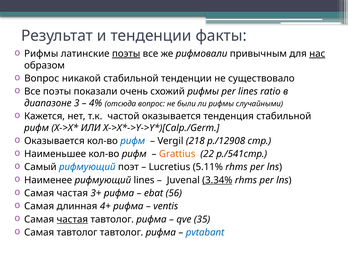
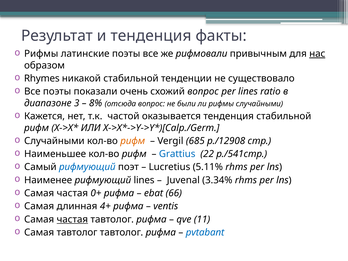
и тенденции: тенденции -> тенденция
поэты at (126, 54) underline: present -> none
Вопрос at (42, 78): Вопрос -> Rhymes
схожий рифмы: рифмы -> вопрос
4%: 4% -> 8%
Оказывается at (54, 141): Оказывается -> Случайными
рифм at (133, 141) colour: blue -> orange
218: 218 -> 685
Grattius colour: orange -> blue
3.34% underline: present -> none
3+: 3+ -> 0+
56: 56 -> 66
35: 35 -> 11
